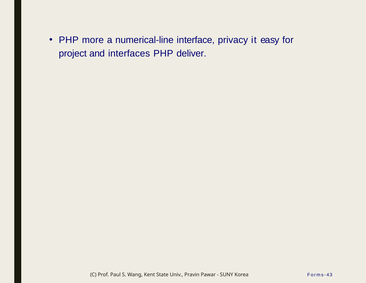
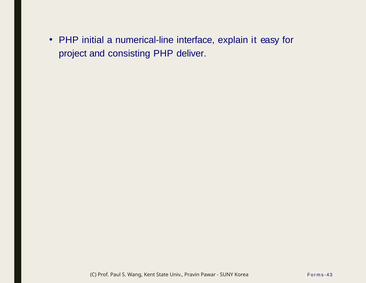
more: more -> initial
privacy: privacy -> explain
interfaces: interfaces -> consisting
